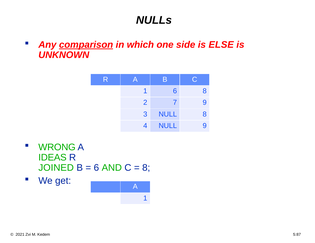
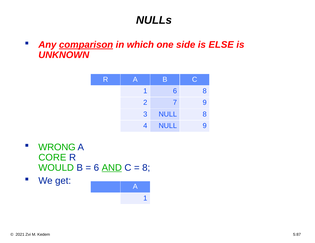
IDEAS: IDEAS -> CORE
JOINED: JOINED -> WOULD
AND underline: none -> present
